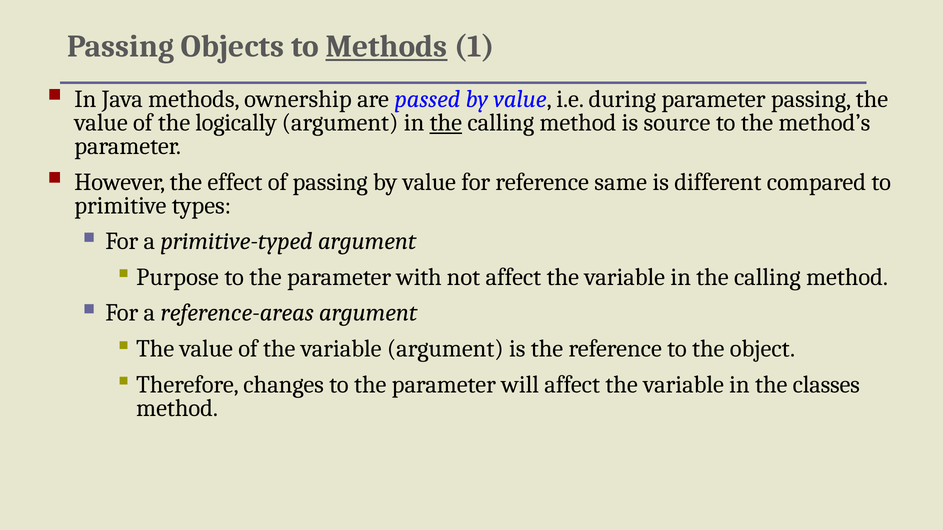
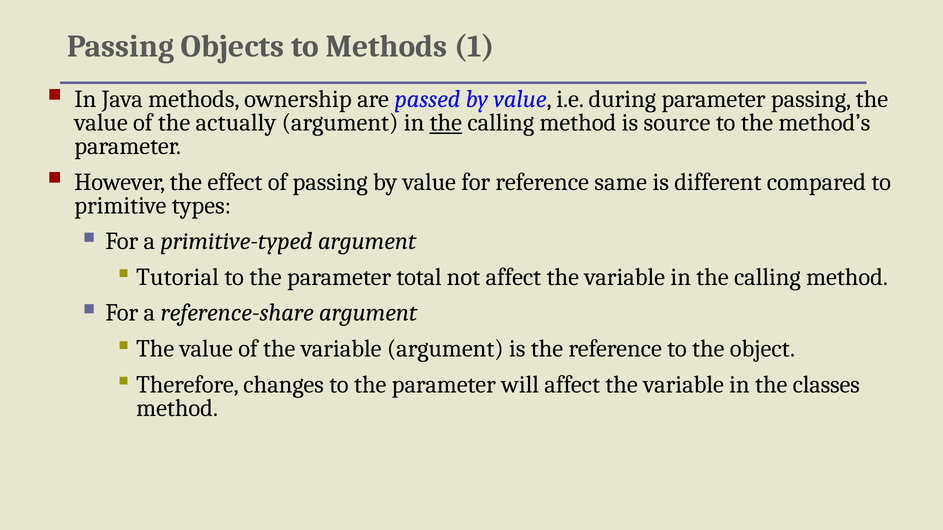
Methods at (387, 47) underline: present -> none
logically: logically -> actually
Purpose: Purpose -> Tutorial
with: with -> total
reference-areas: reference-areas -> reference-share
